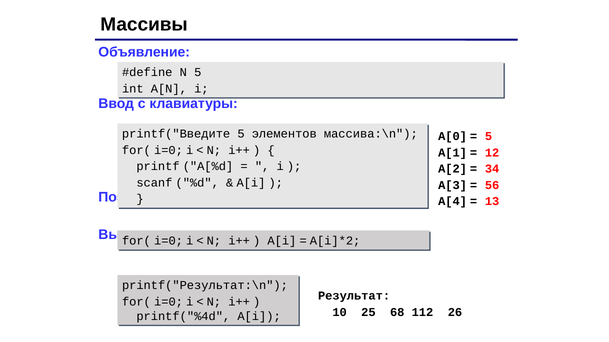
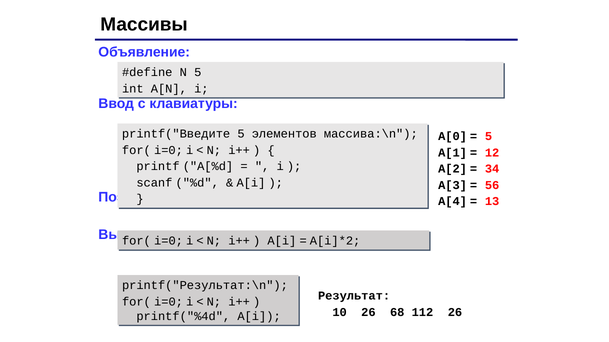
10 25: 25 -> 26
